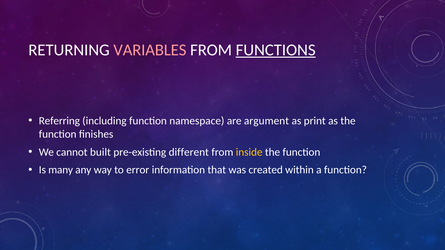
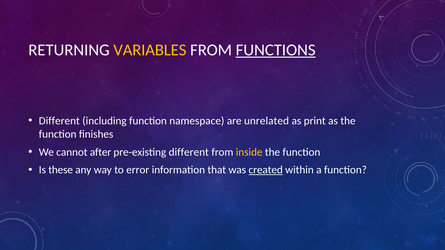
VARIABLES colour: pink -> yellow
Referring at (59, 121): Referring -> Different
argument: argument -> unrelated
built: built -> after
many: many -> these
created underline: none -> present
